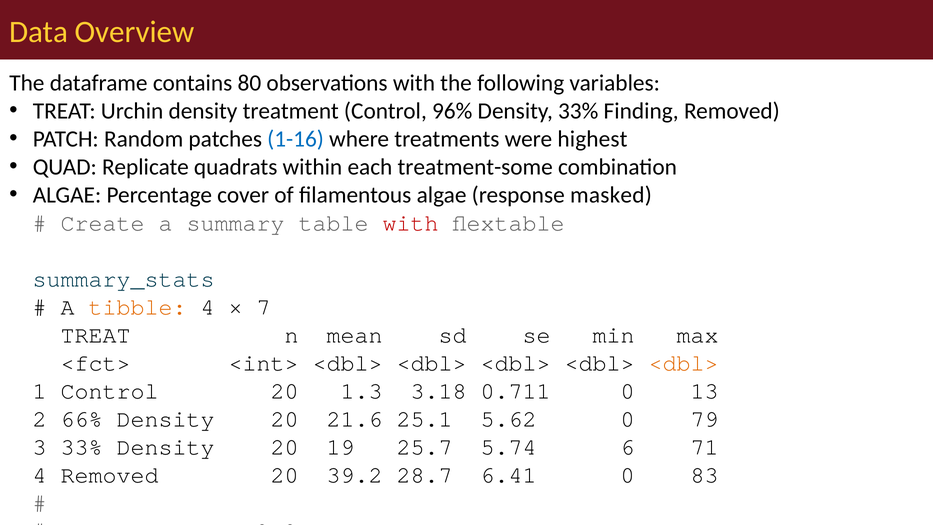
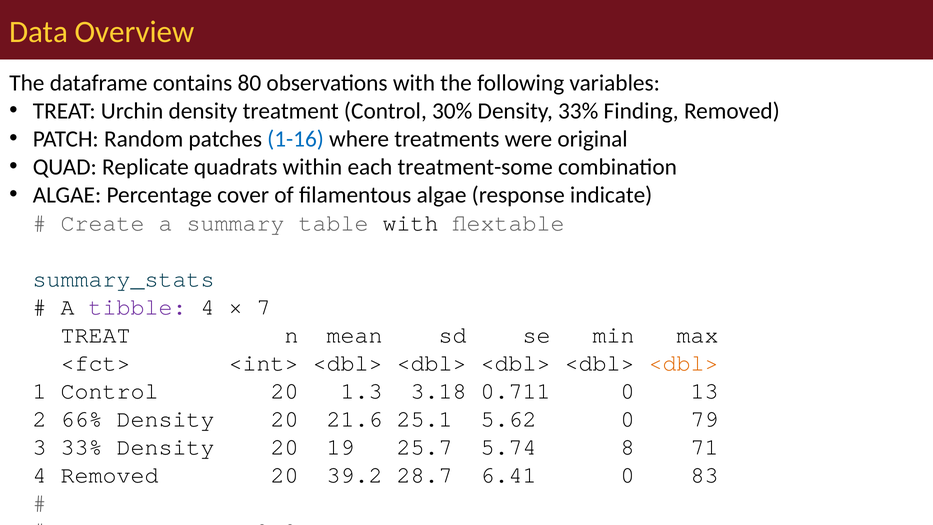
96%: 96% -> 30%
highest: highest -> original
masked: masked -> indicate
with at (411, 223) colour: red -> black
tibble colour: orange -> purple
6: 6 -> 8
